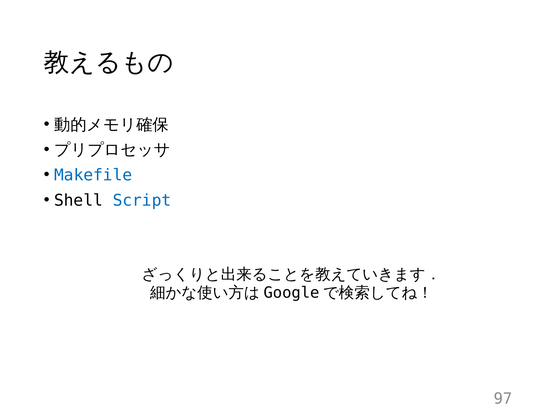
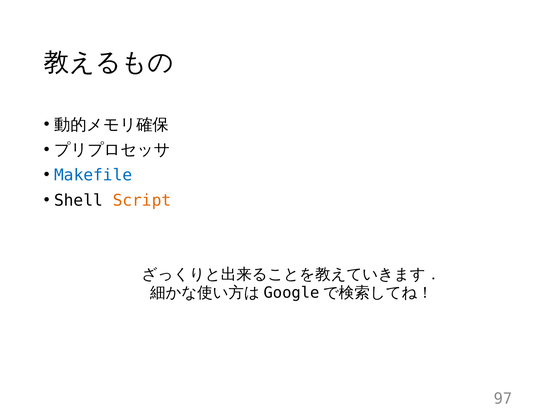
Script colour: blue -> orange
